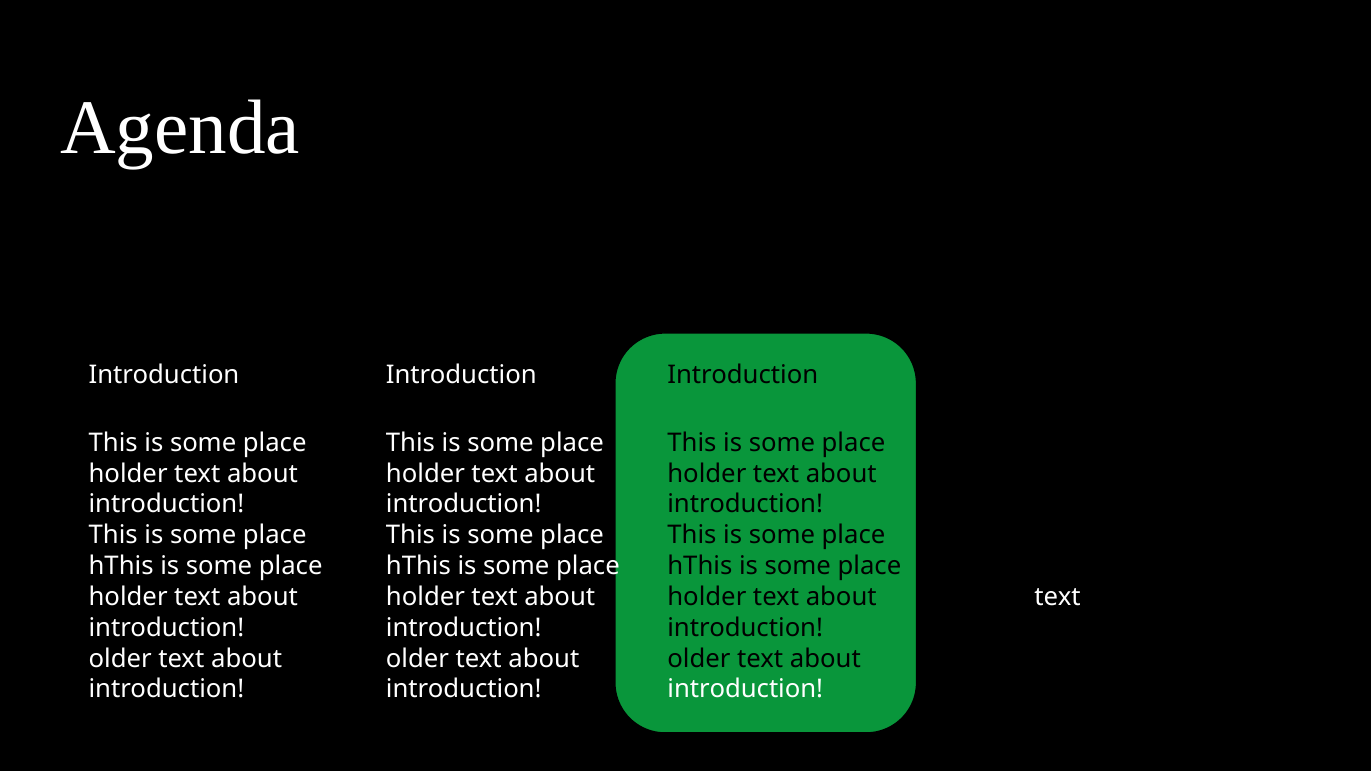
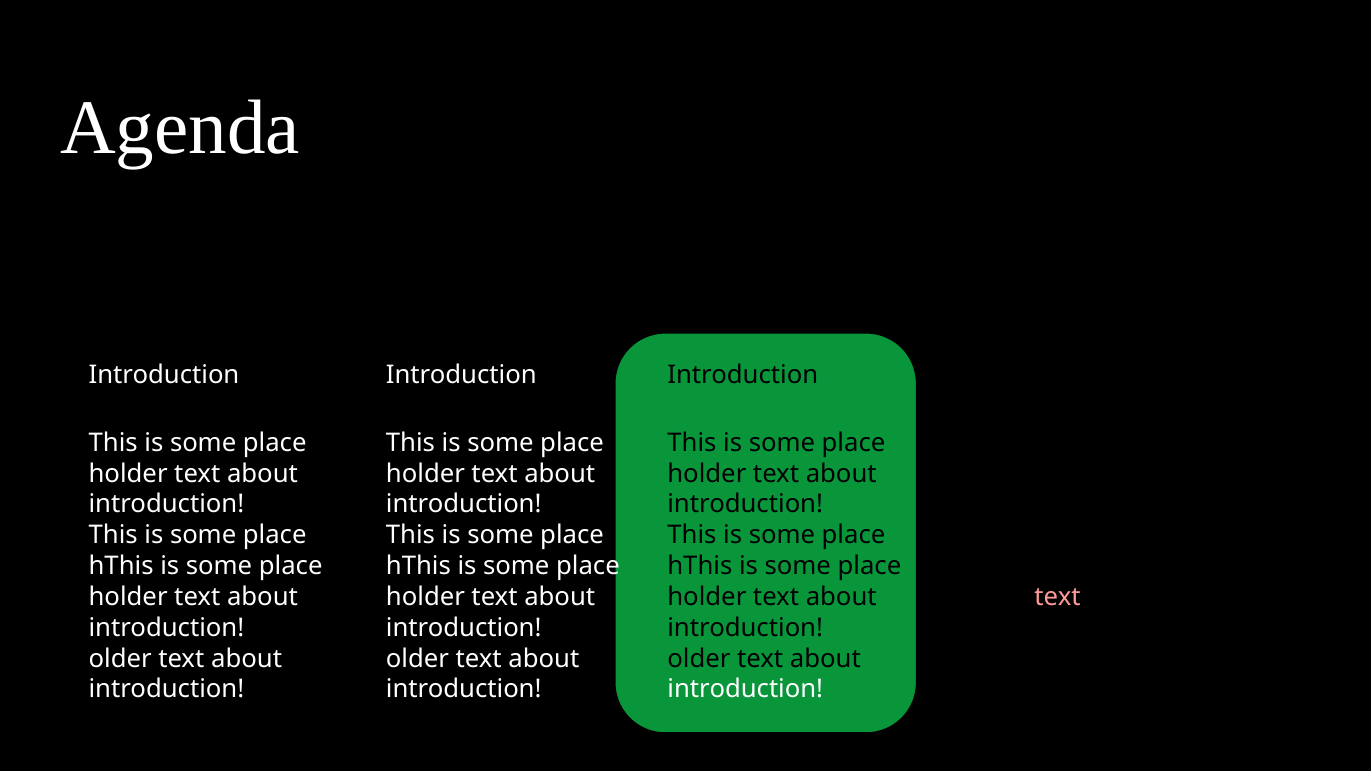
text at (1058, 597) colour: white -> pink
